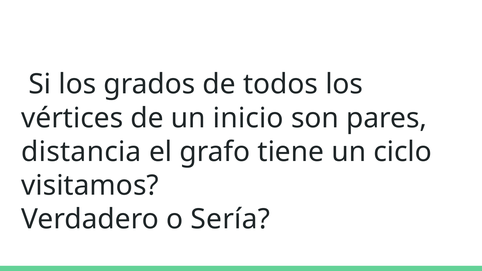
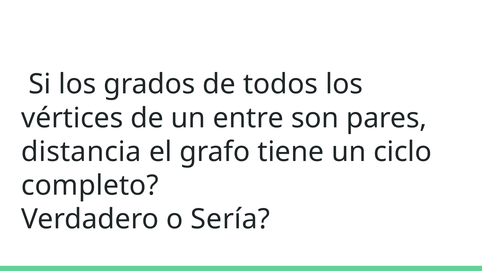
inicio: inicio -> entre
visitamos: visitamos -> completo
